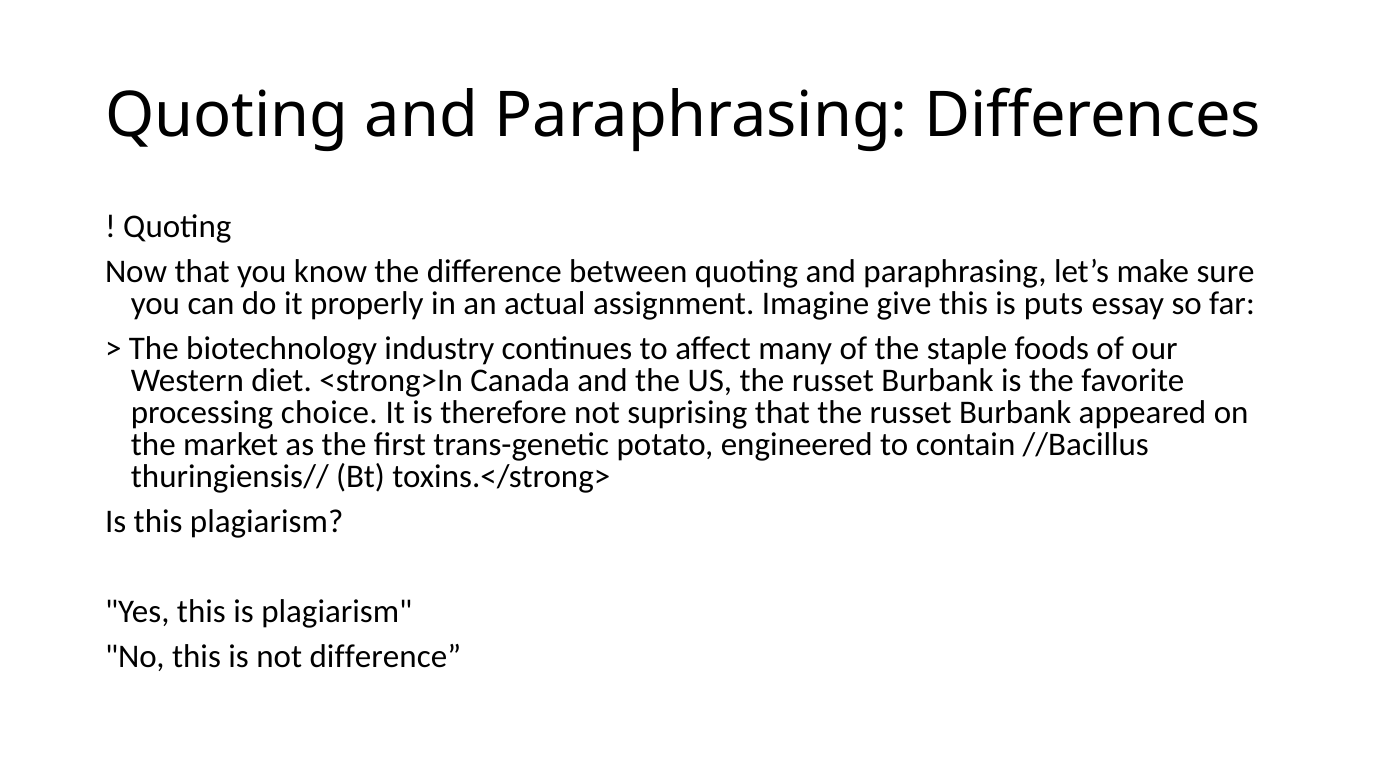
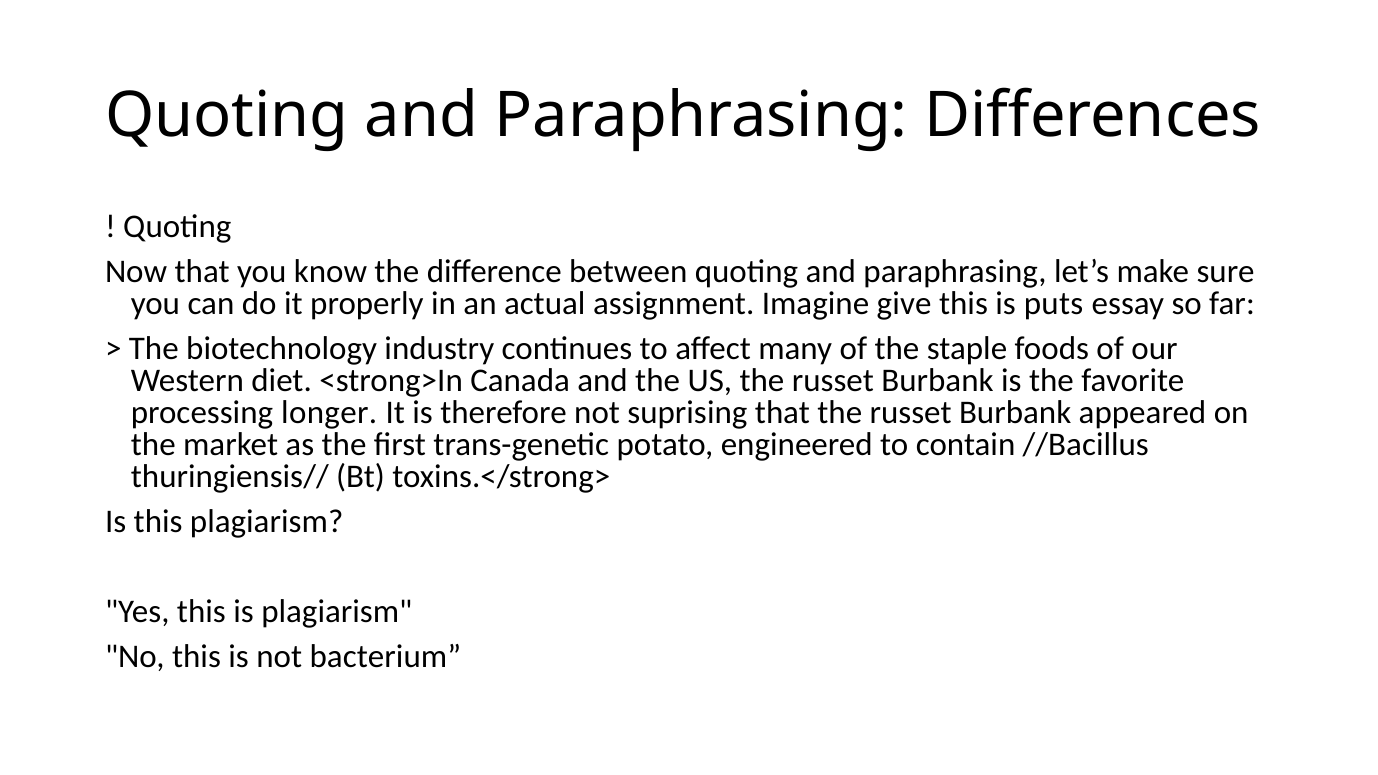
choice: choice -> longer
not difference: difference -> bacterium
